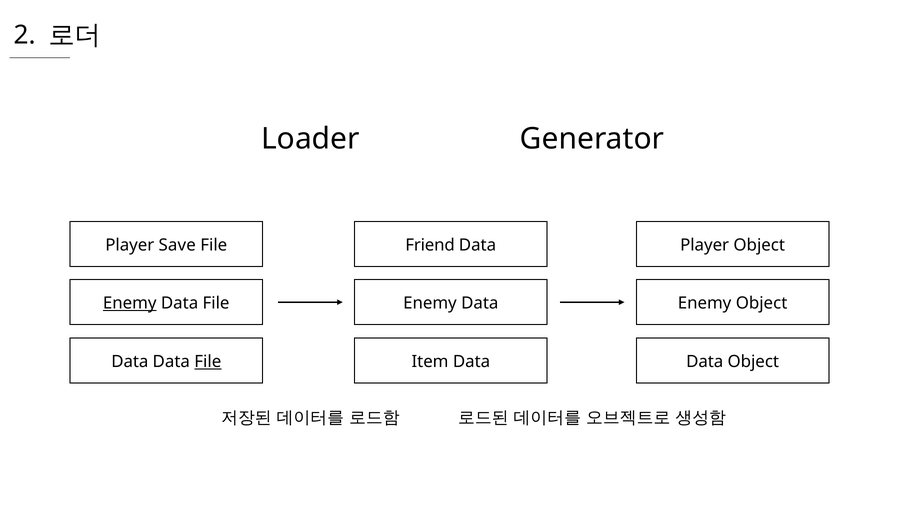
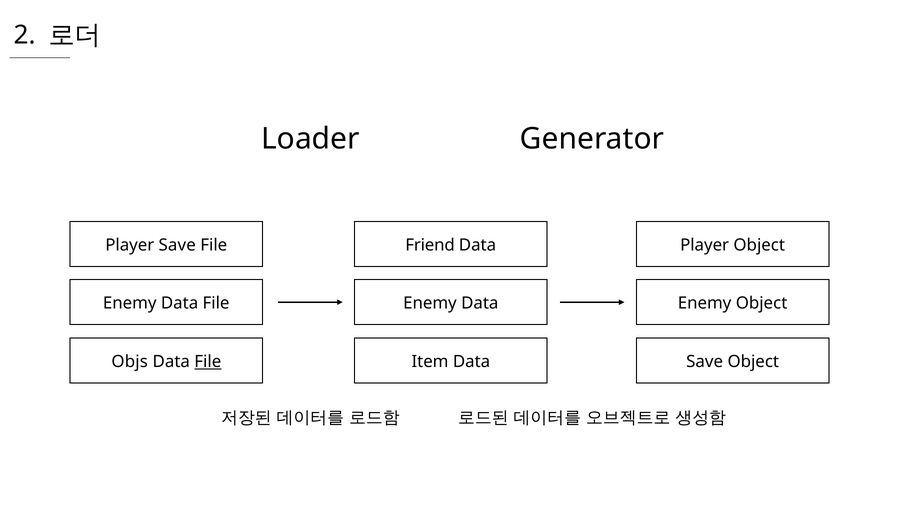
Enemy at (130, 303) underline: present -> none
Data at (130, 361): Data -> Objs
Data at (705, 361): Data -> Save
